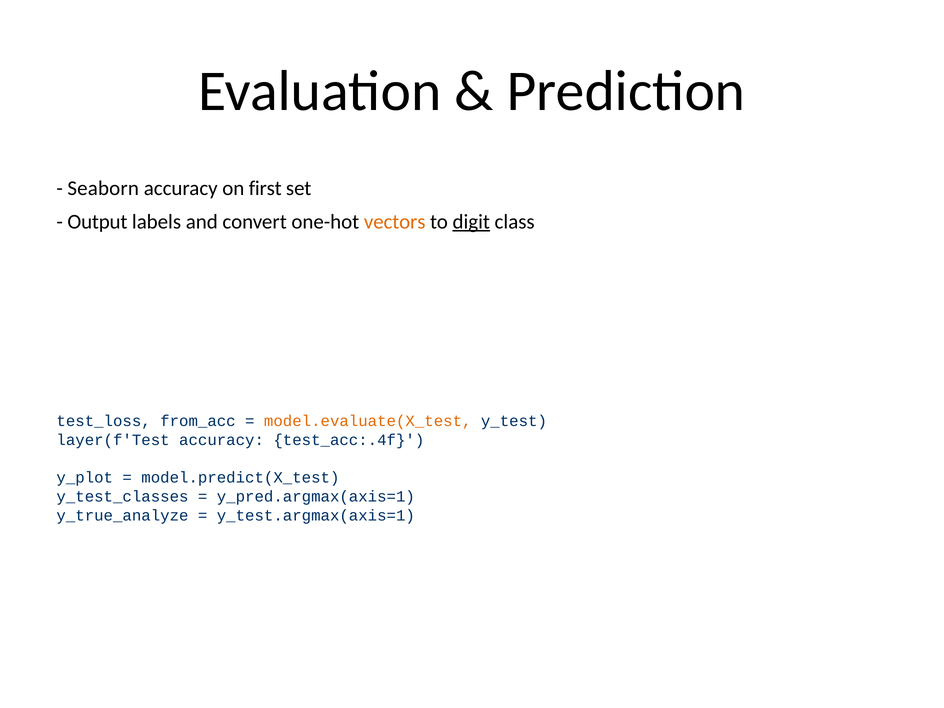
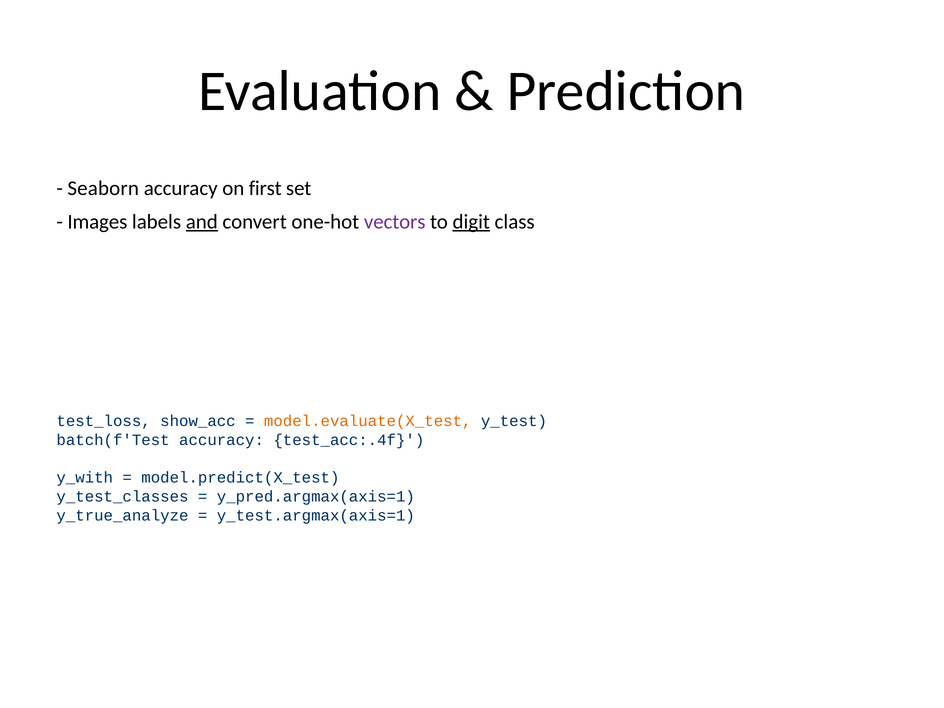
Output: Output -> Images
and underline: none -> present
vectors colour: orange -> purple
from_acc: from_acc -> show_acc
layer(f'Test: layer(f'Test -> batch(f'Test
y_plot: y_plot -> y_with
